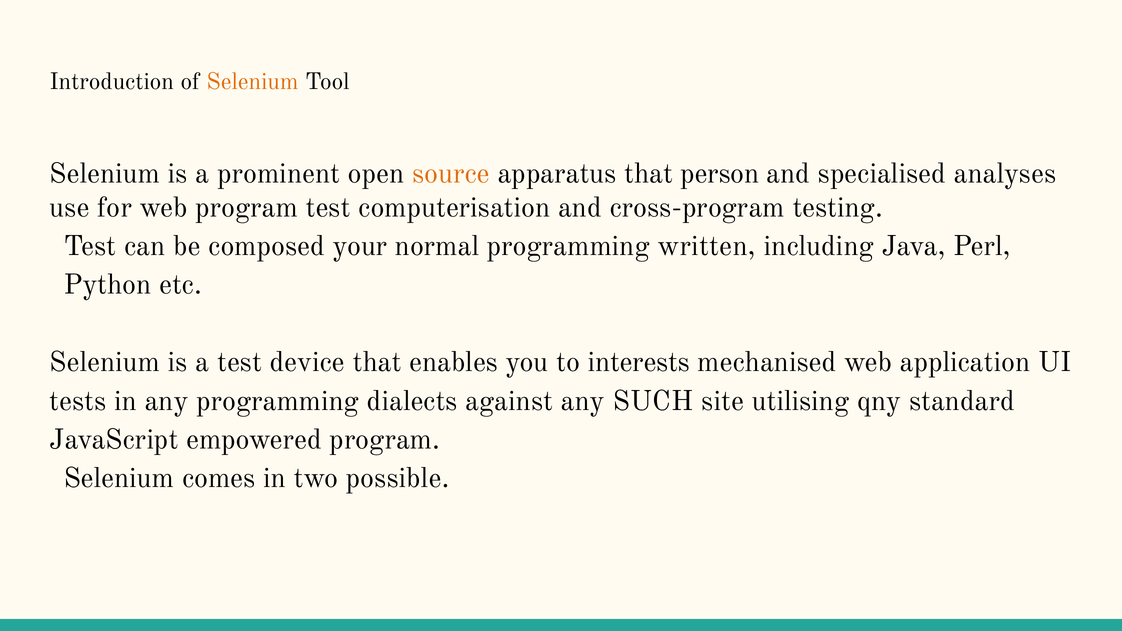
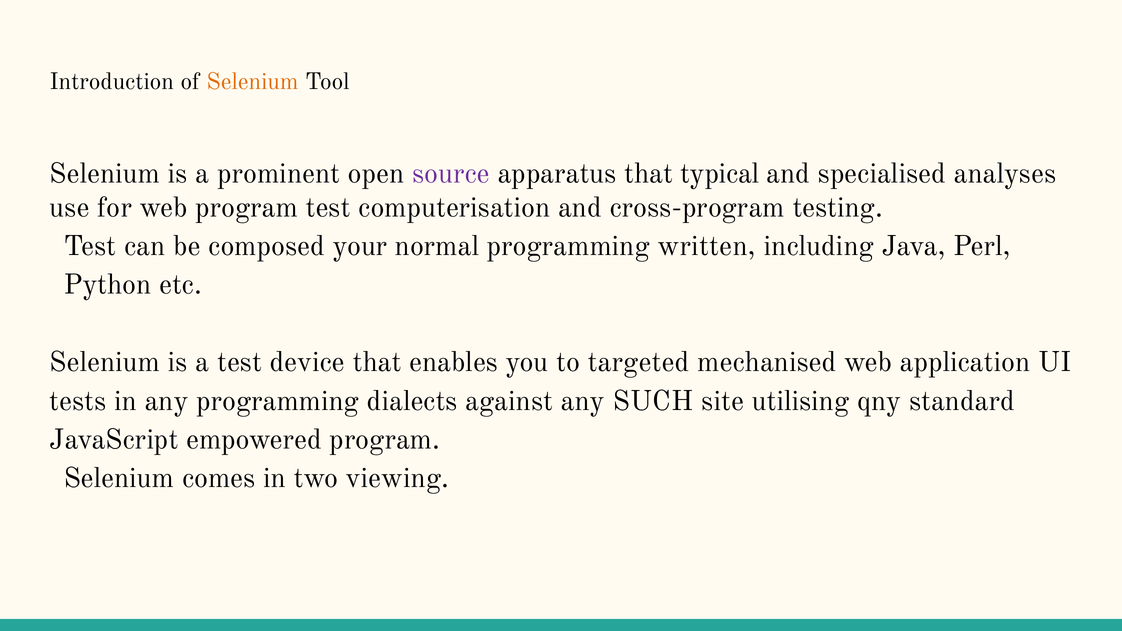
source colour: orange -> purple
person: person -> typical
interests: interests -> targeted
possible: possible -> viewing
